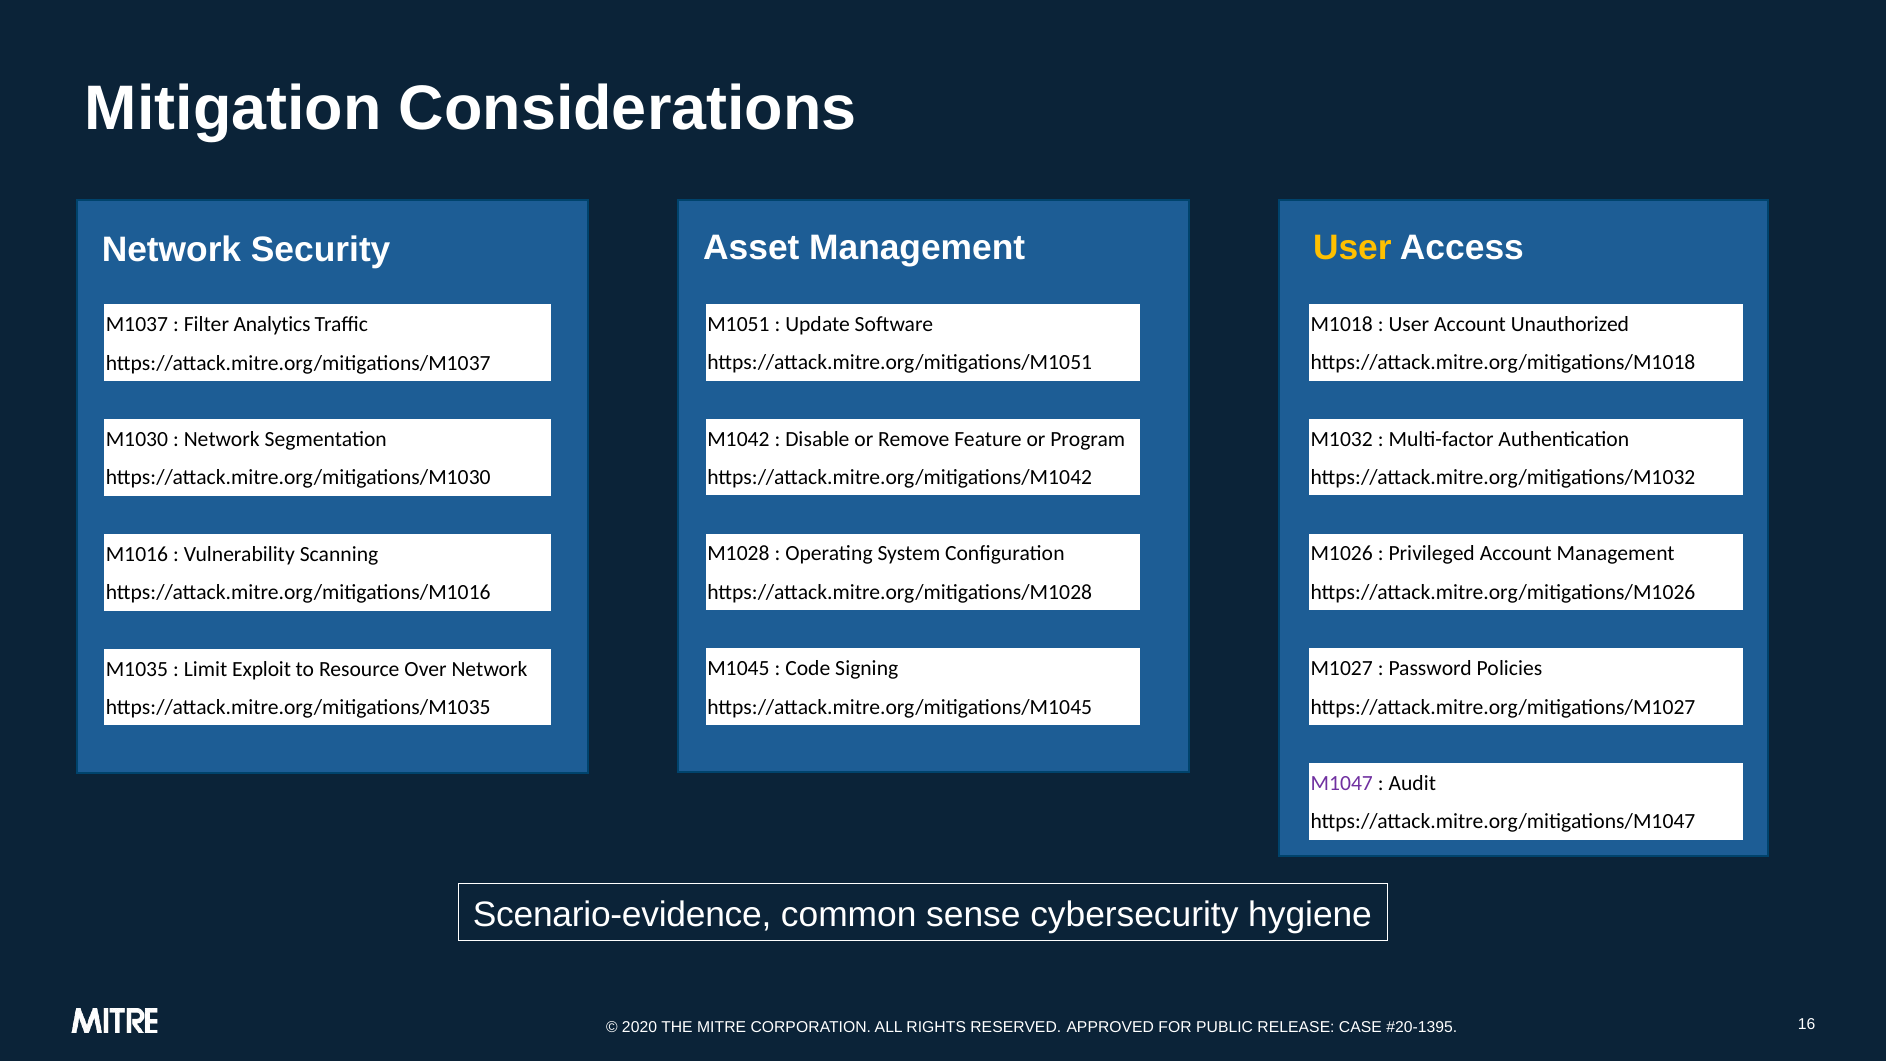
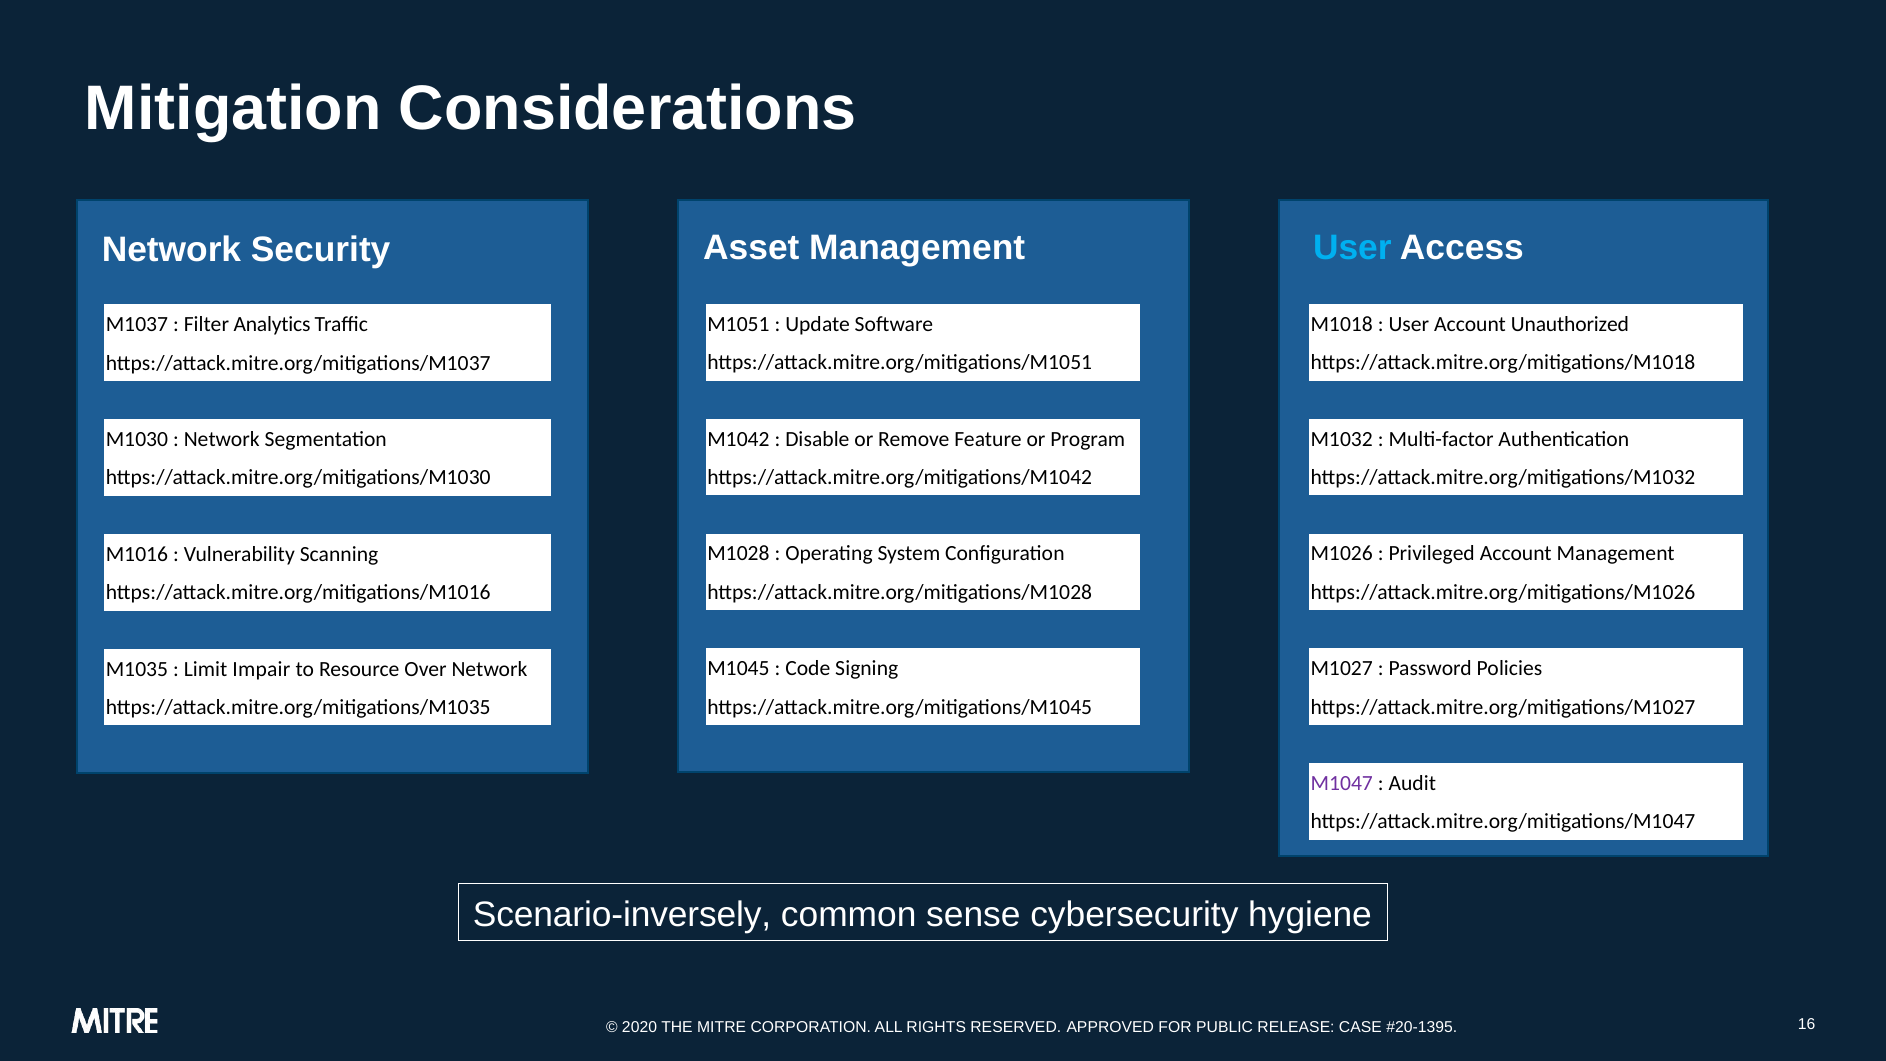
User at (1352, 248) colour: yellow -> light blue
Exploit: Exploit -> Impair
Scenario-evidence: Scenario-evidence -> Scenario-inversely
